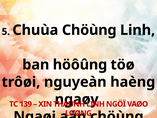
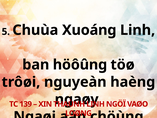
Chuùa Chöùng: Chöùng -> Xuoáng
